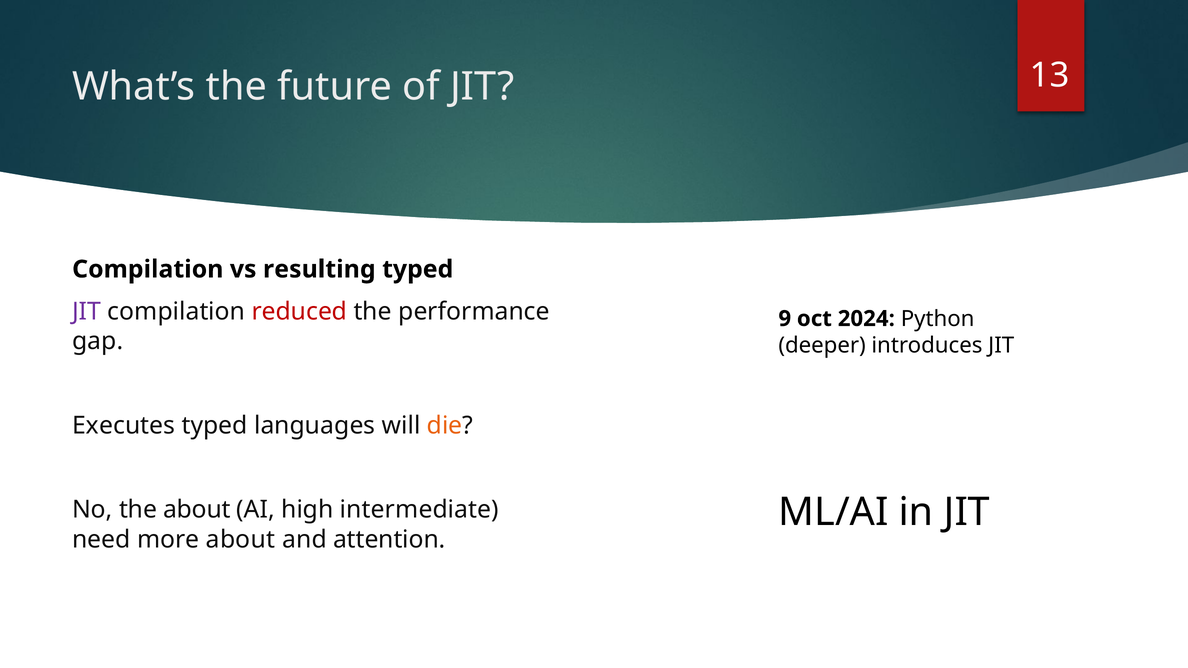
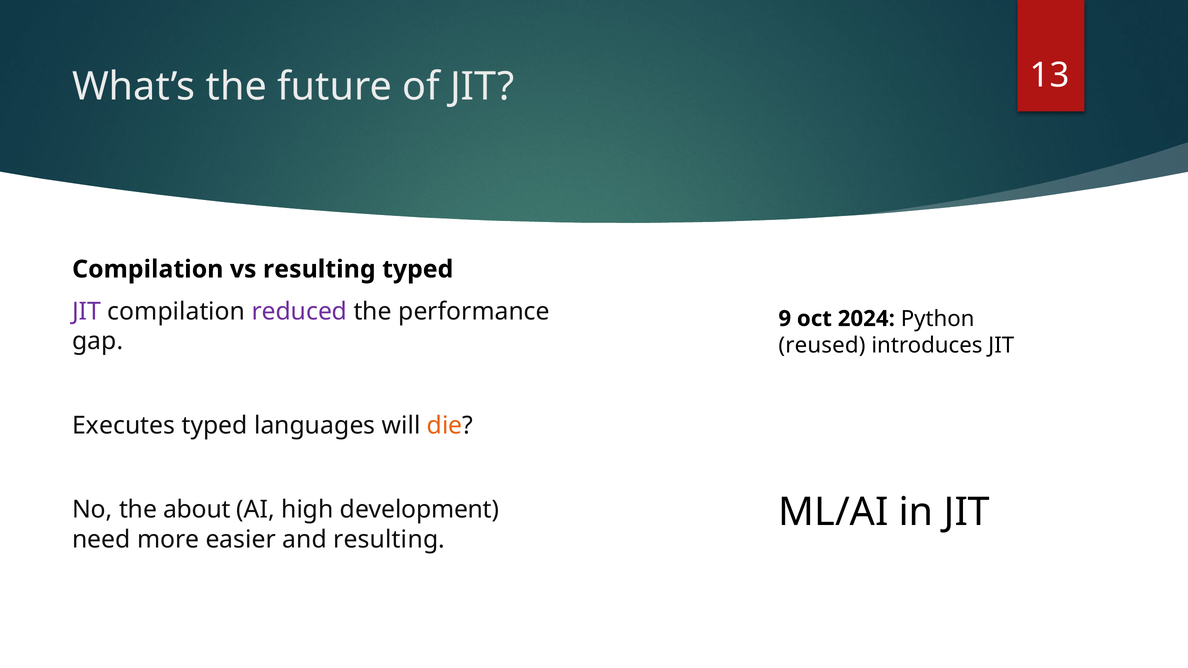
reduced colour: red -> purple
deeper: deeper -> reused
intermediate: intermediate -> development
more about: about -> easier
and attention: attention -> resulting
